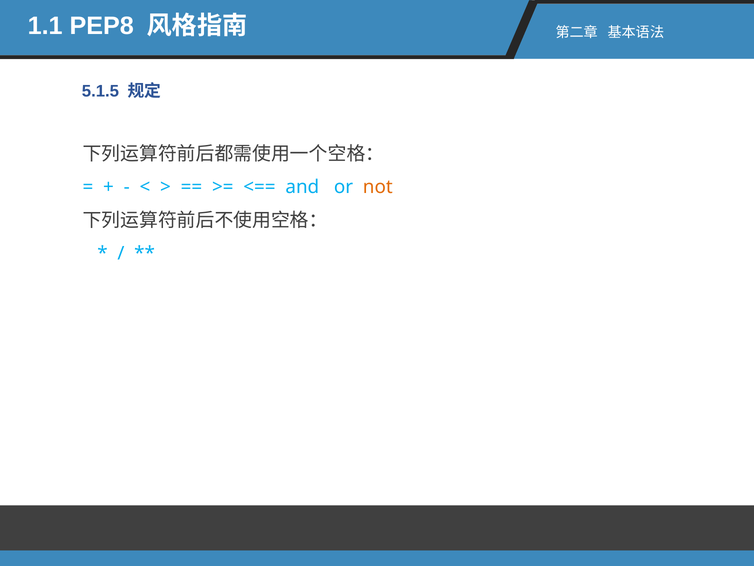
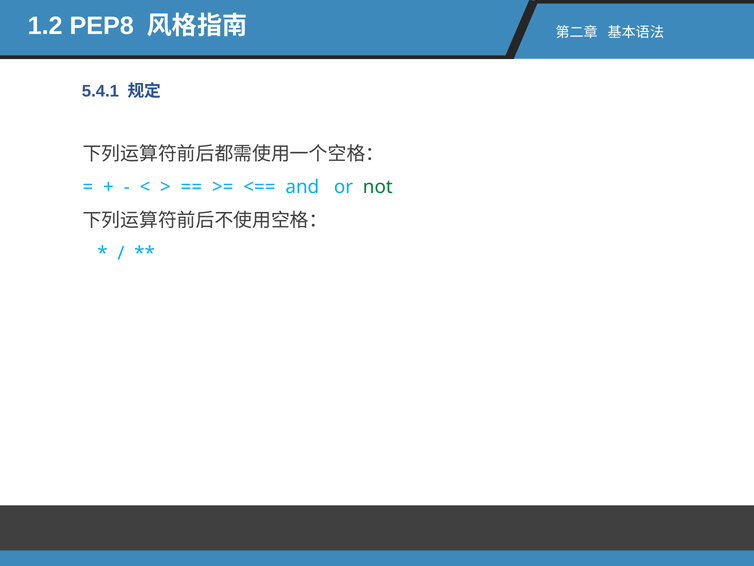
1.1: 1.1 -> 1.2
5.1.5: 5.1.5 -> 5.4.1
not colour: orange -> green
